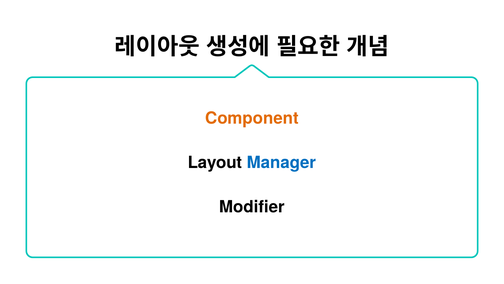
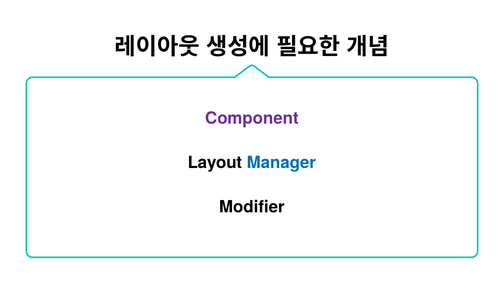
Component colour: orange -> purple
